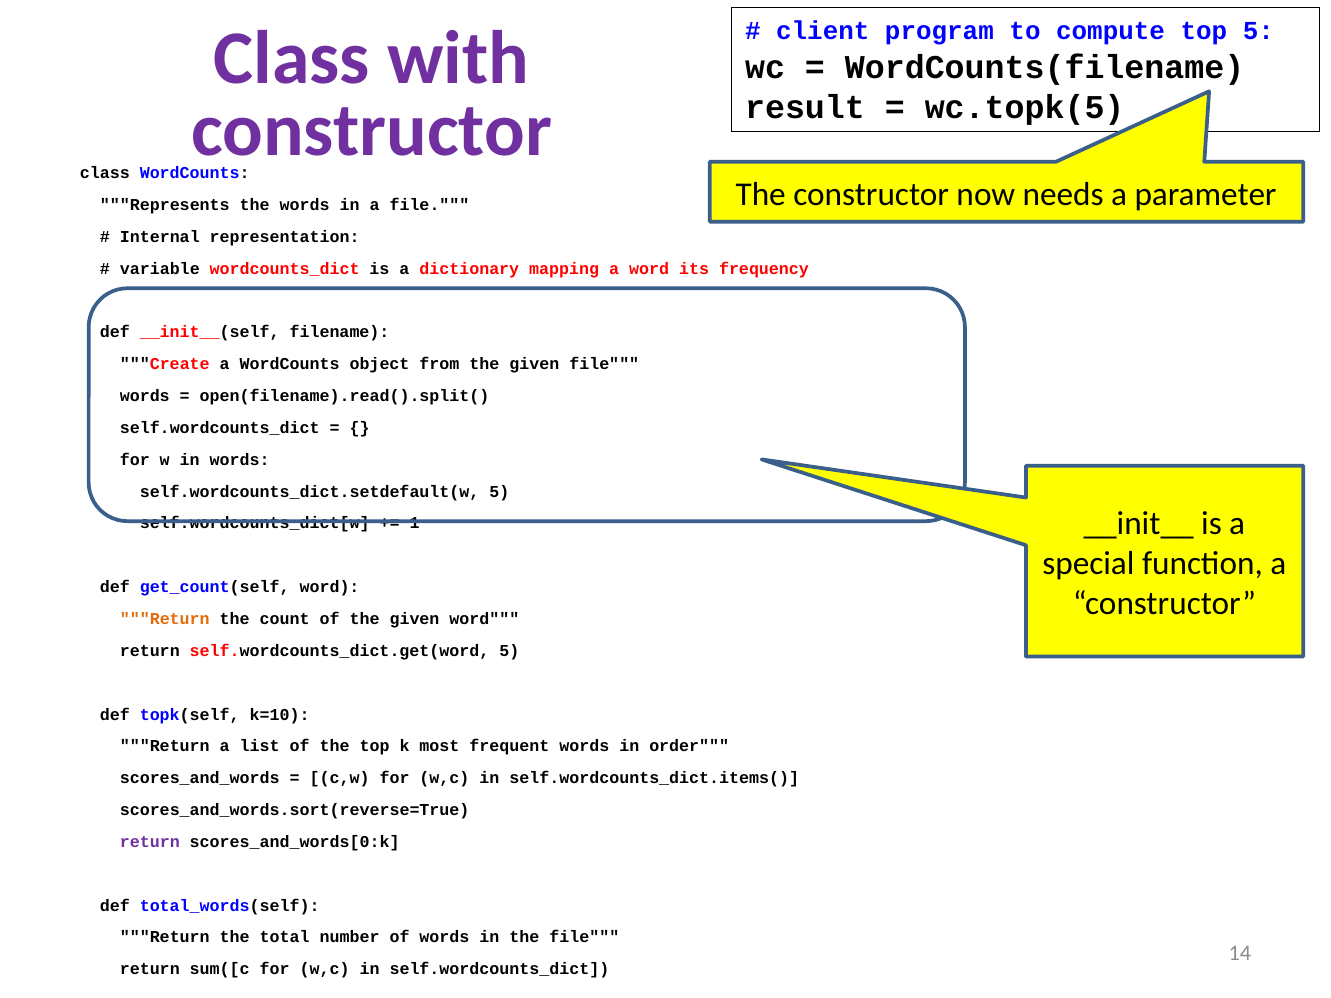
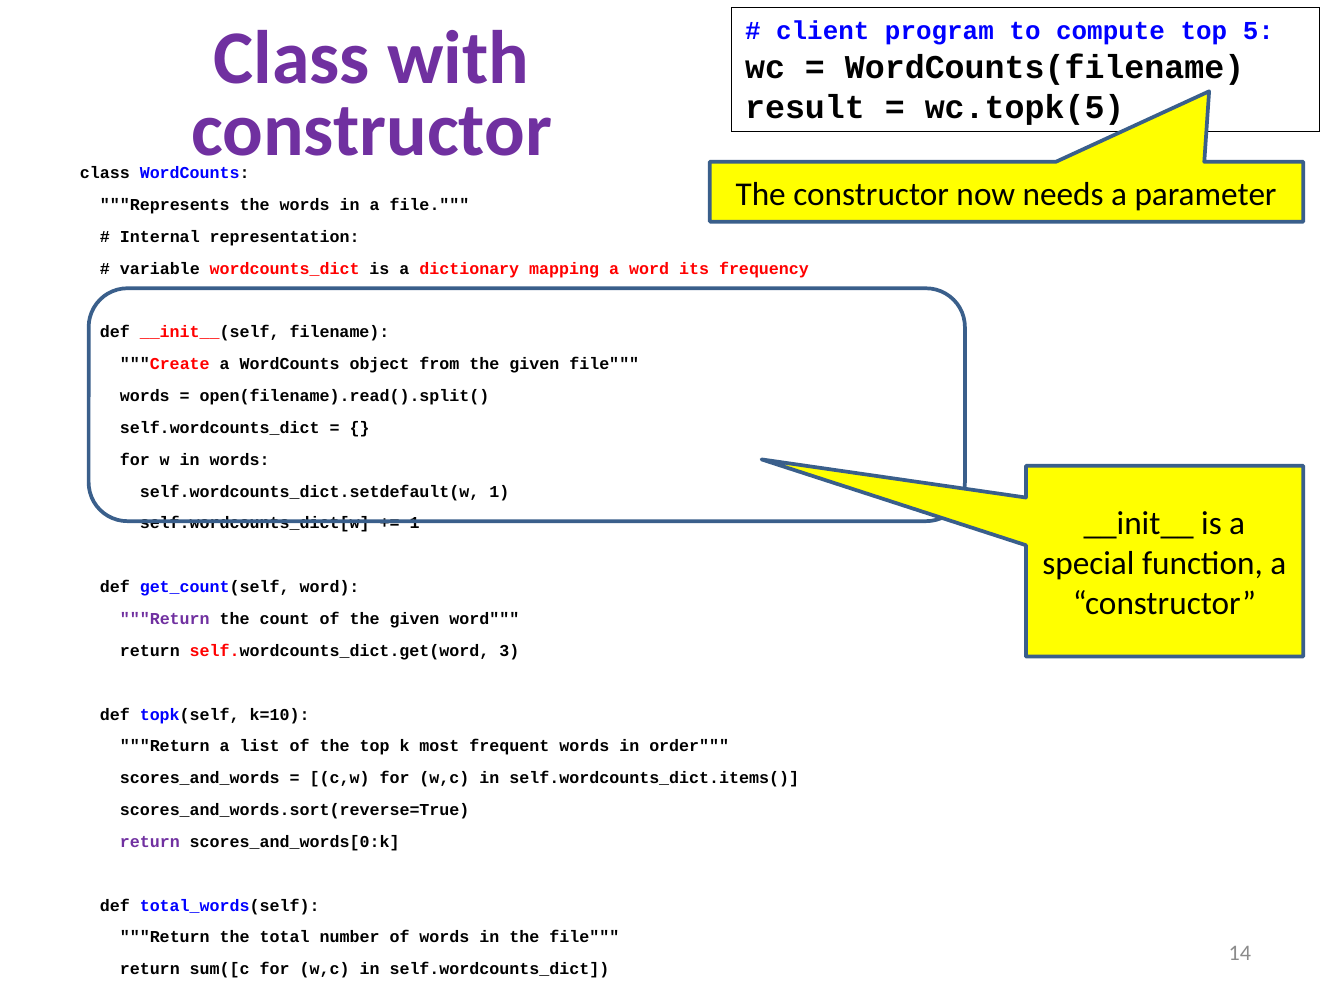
self.wordcounts_dict.setdefault(w 5: 5 -> 1
Return at (165, 619) colour: orange -> purple
self.wordcounts_dict.get(word 5: 5 -> 3
